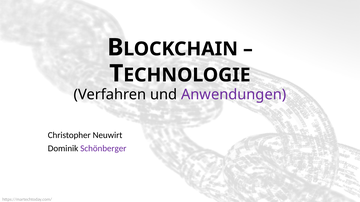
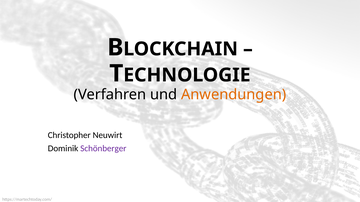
Anwendungen colour: purple -> orange
